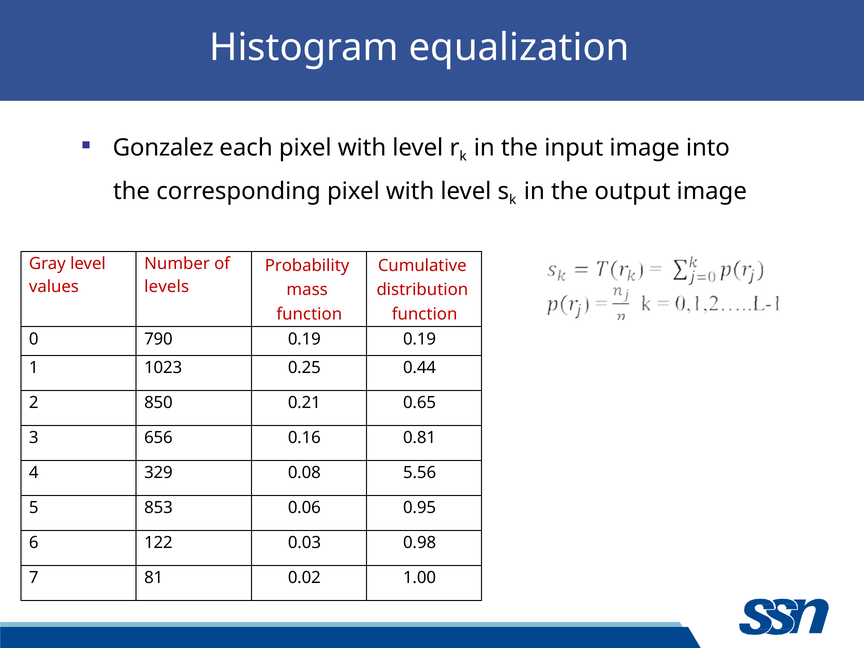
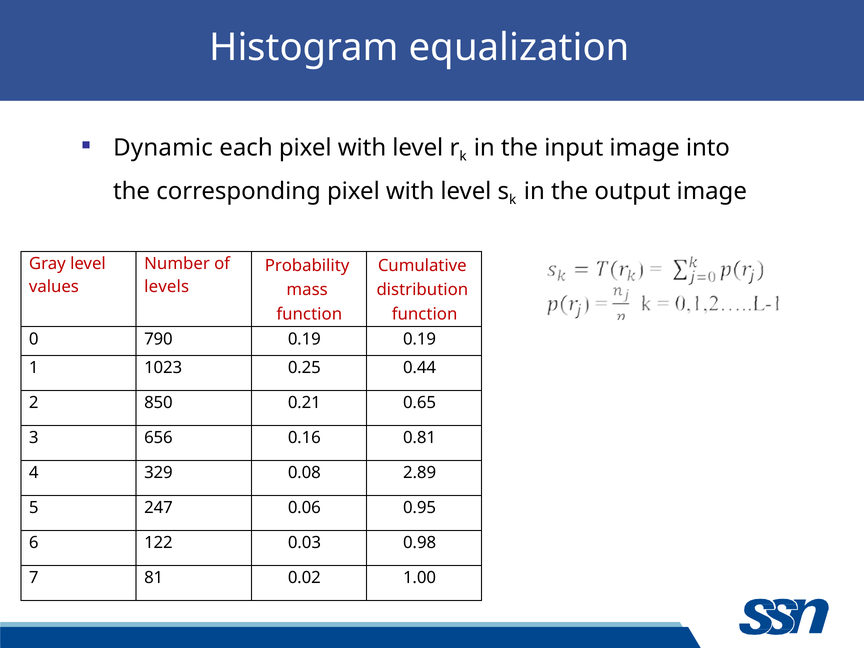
Gonzalez: Gonzalez -> Dynamic
5.56: 5.56 -> 2.89
853: 853 -> 247
